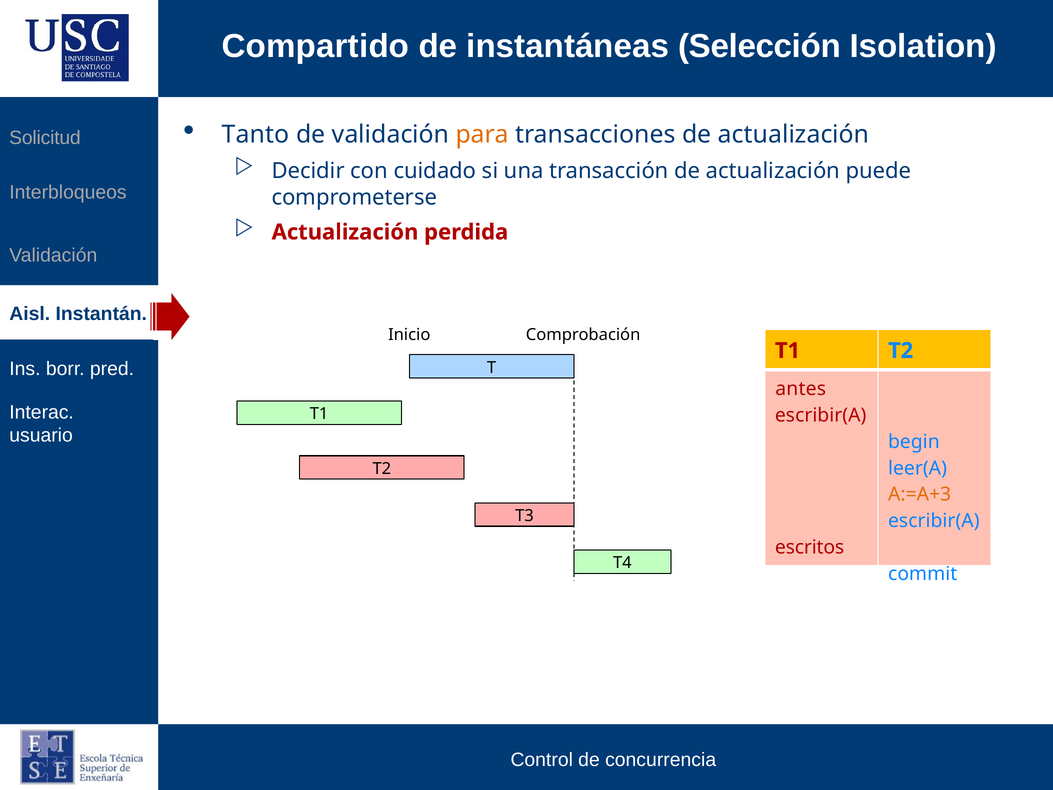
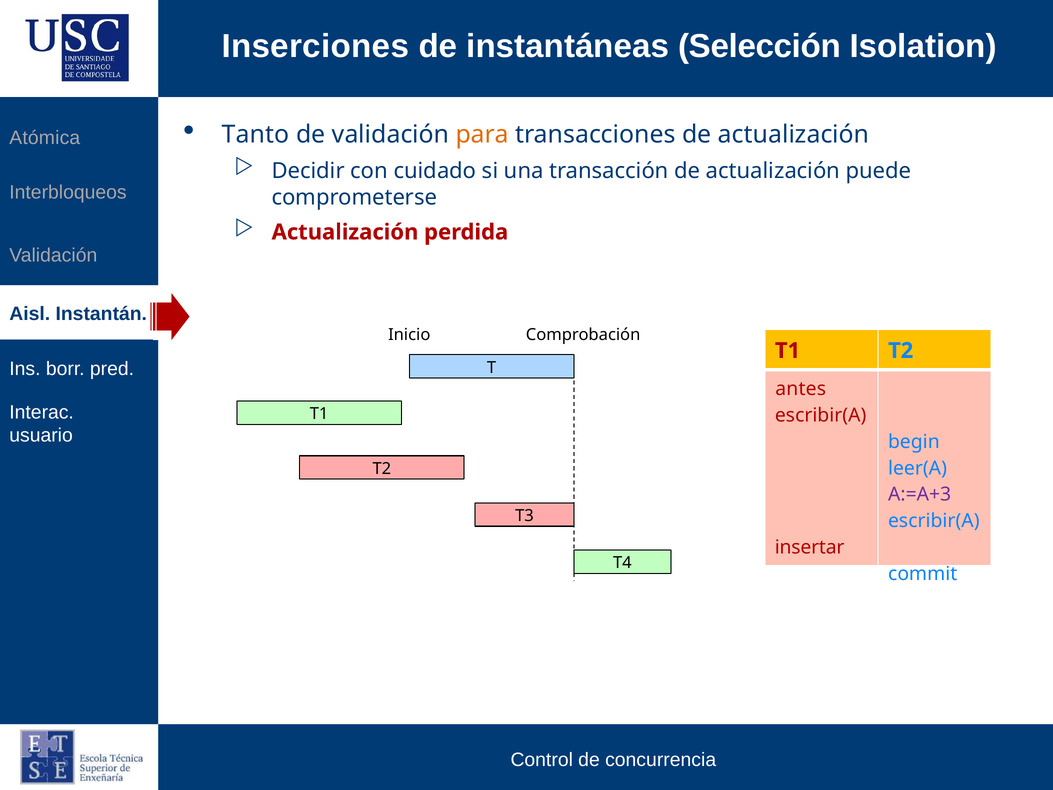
Compartido: Compartido -> Inserciones
Solicitud: Solicitud -> Atómica
A:=A+3 colour: orange -> purple
escritos: escritos -> insertar
